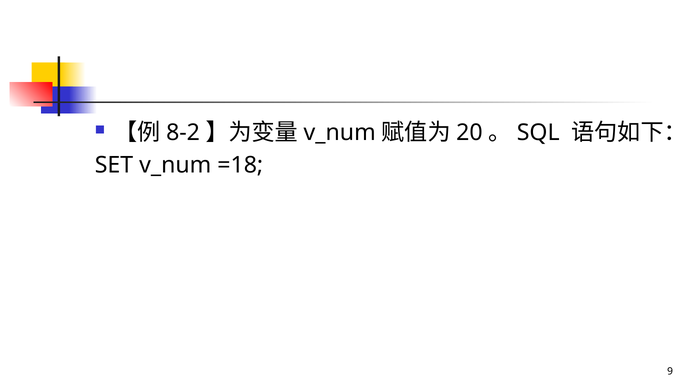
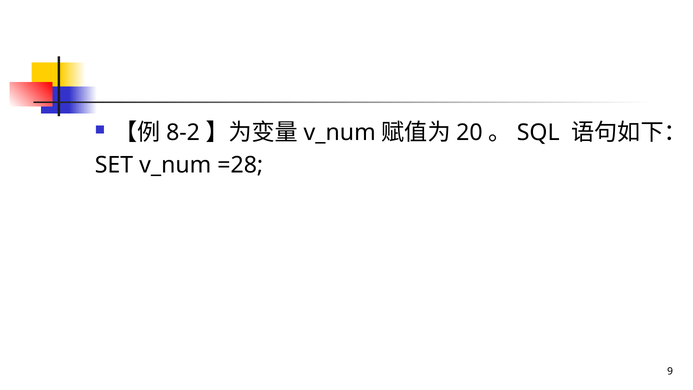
=18: =18 -> =28
